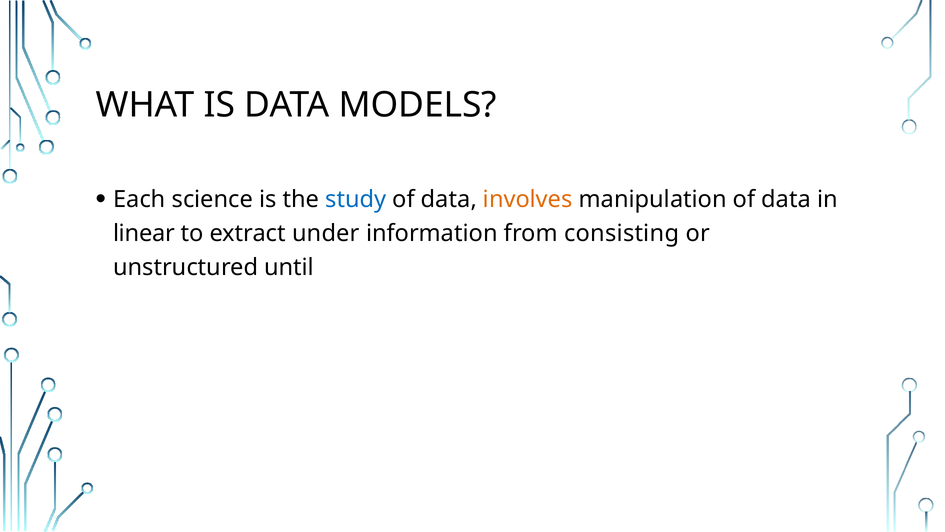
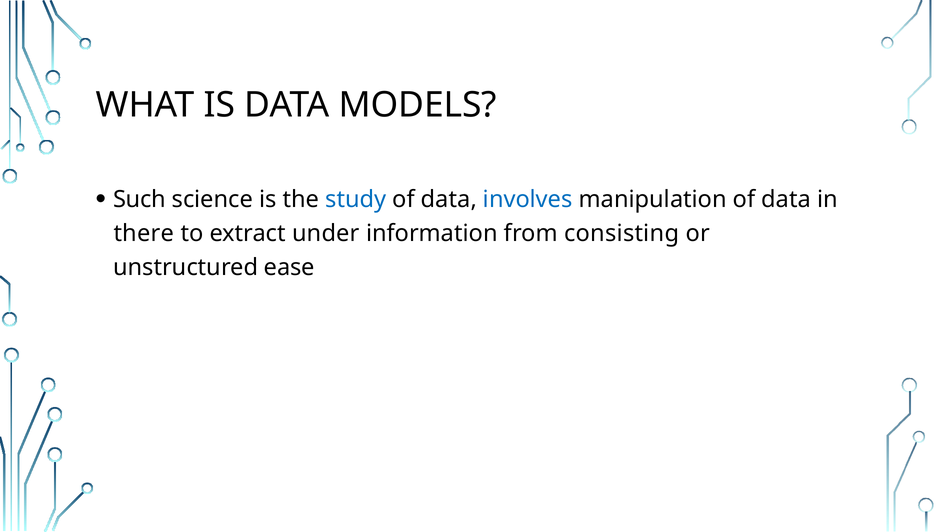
Each: Each -> Such
involves colour: orange -> blue
linear: linear -> there
until: until -> ease
